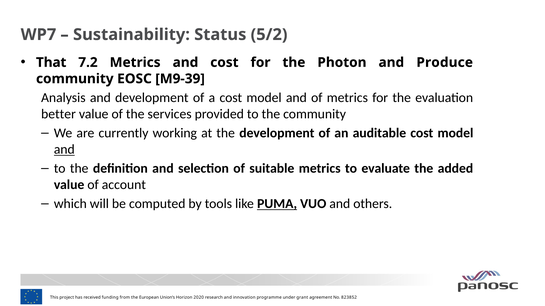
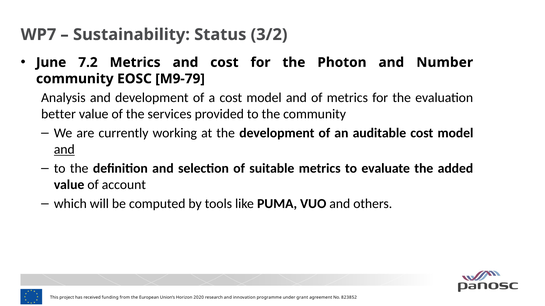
5/2: 5/2 -> 3/2
That: That -> June
Produce: Produce -> Number
M9-39: M9-39 -> M9-79
PUMA underline: present -> none
